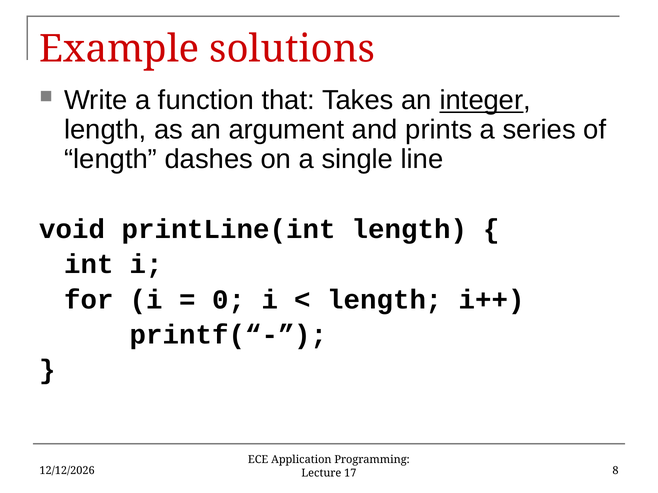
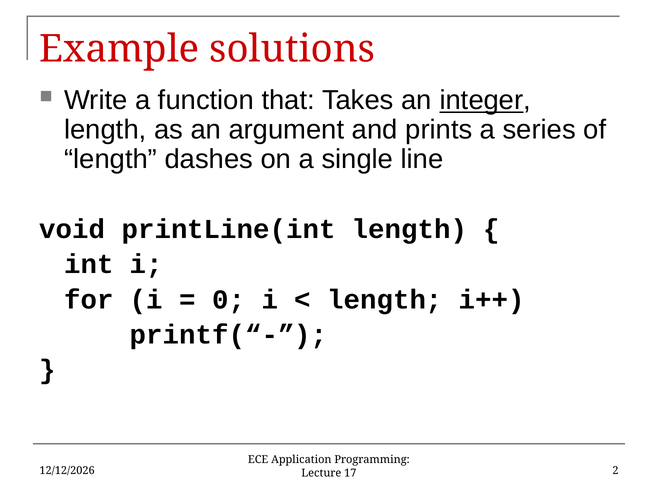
8: 8 -> 2
